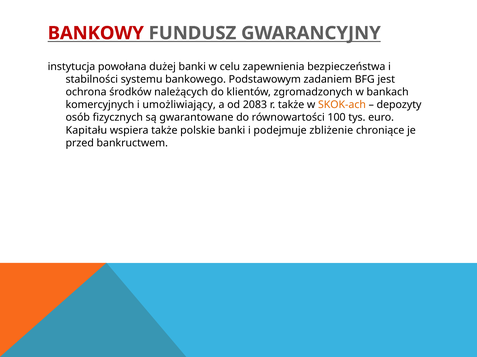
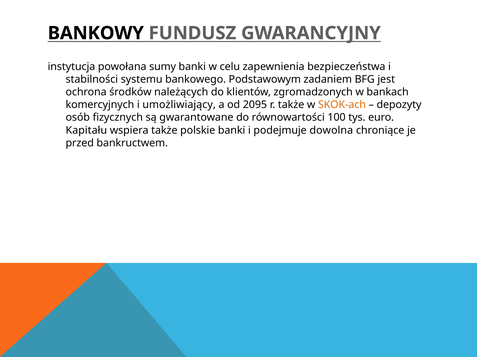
BANKOWY colour: red -> black
dużej: dużej -> sumy
2083: 2083 -> 2095
zbliżenie: zbliżenie -> dowolna
